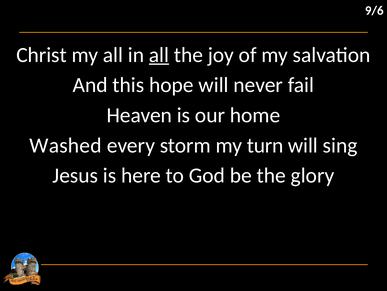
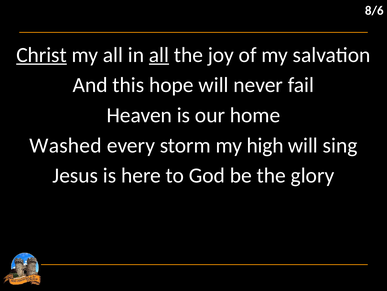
9/6: 9/6 -> 8/6
Christ underline: none -> present
turn: turn -> high
